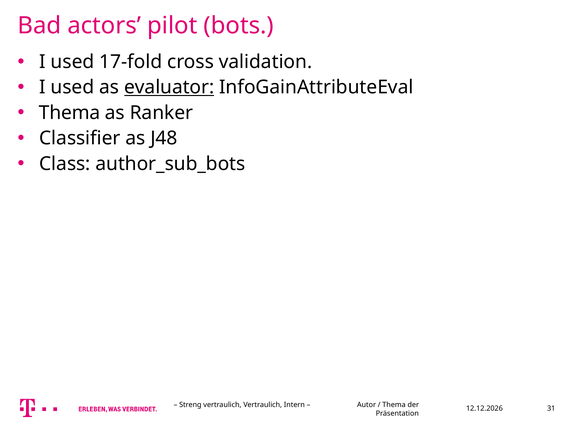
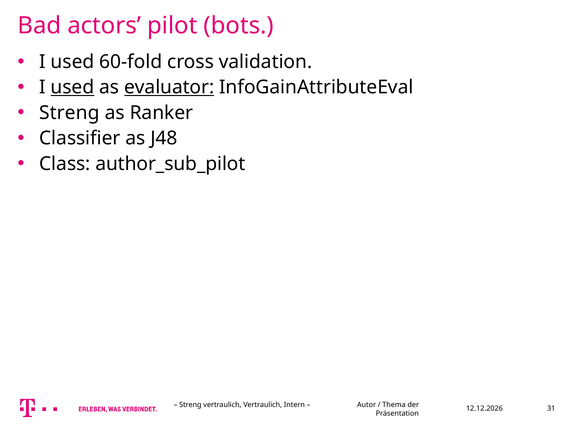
17-fold: 17-fold -> 60-fold
used at (72, 87) underline: none -> present
Thema at (70, 113): Thema -> Streng
author_sub_bots: author_sub_bots -> author_sub_pilot
